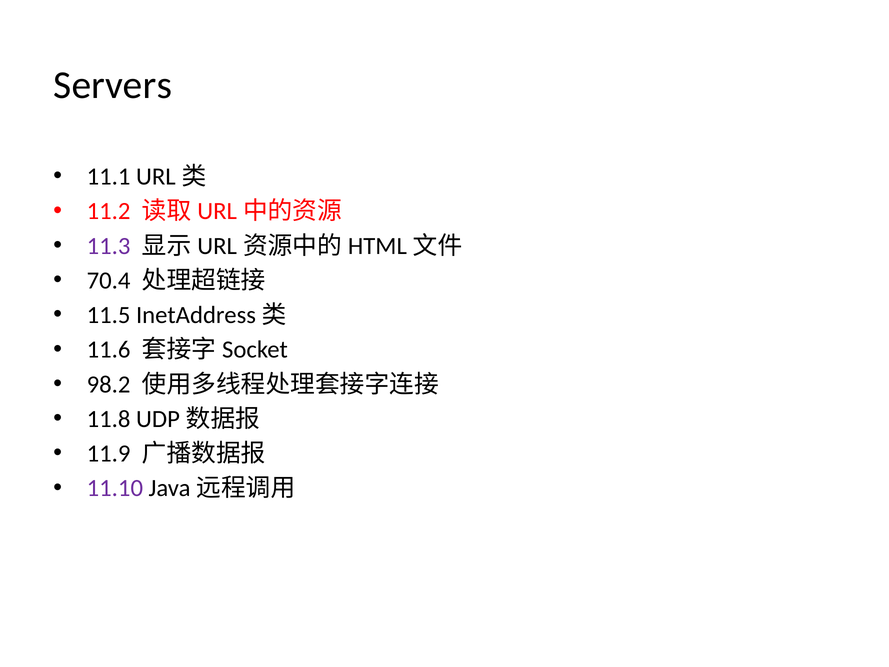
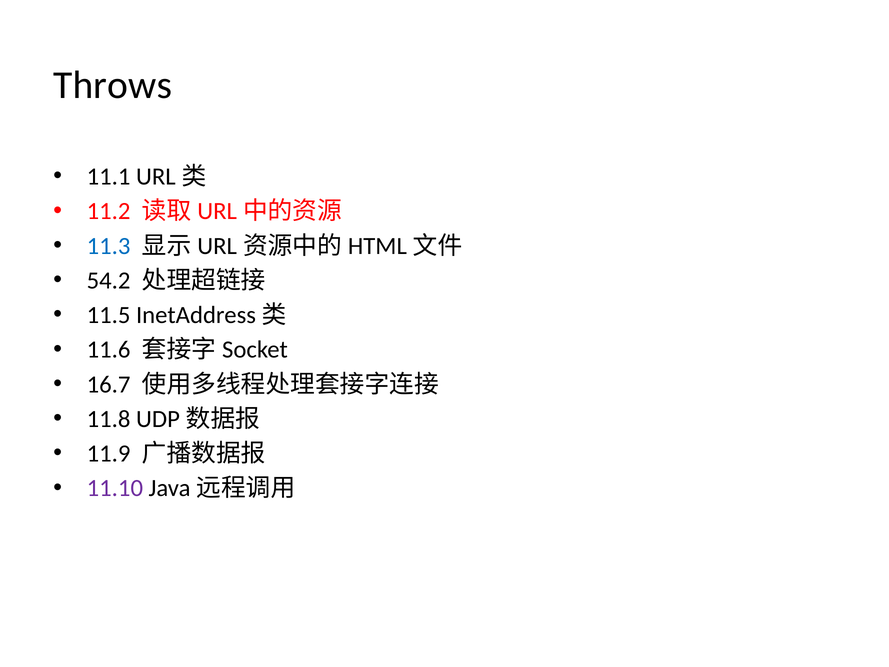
Servers: Servers -> Throws
11.3 colour: purple -> blue
70.4: 70.4 -> 54.2
98.2: 98.2 -> 16.7
